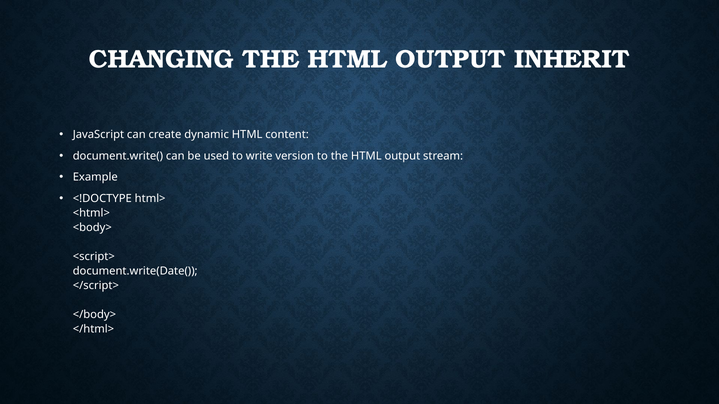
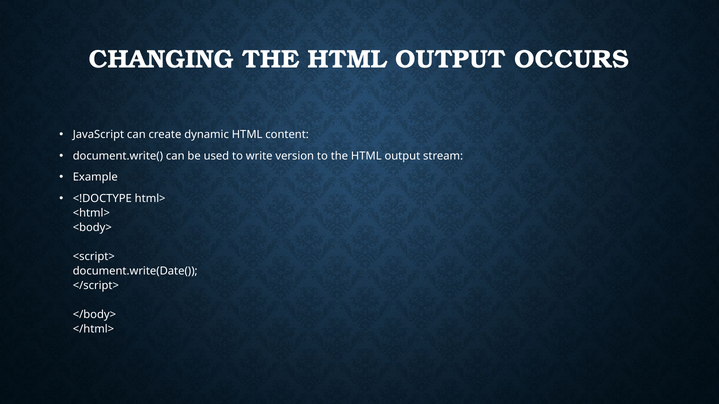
INHERIT: INHERIT -> OCCURS
